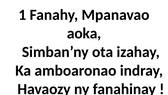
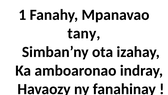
aoka: aoka -> tany
